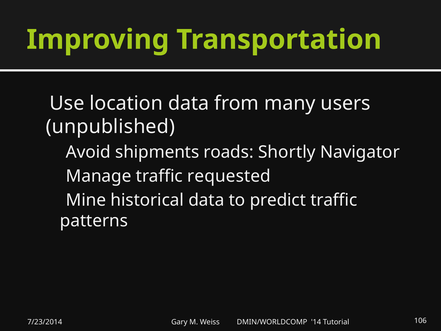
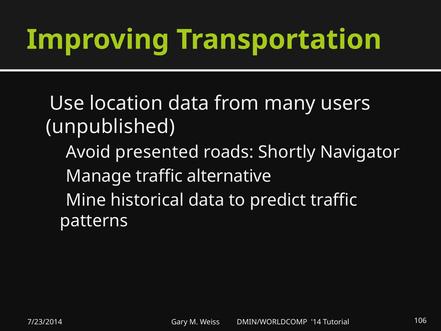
shipments: shipments -> presented
requested: requested -> alternative
